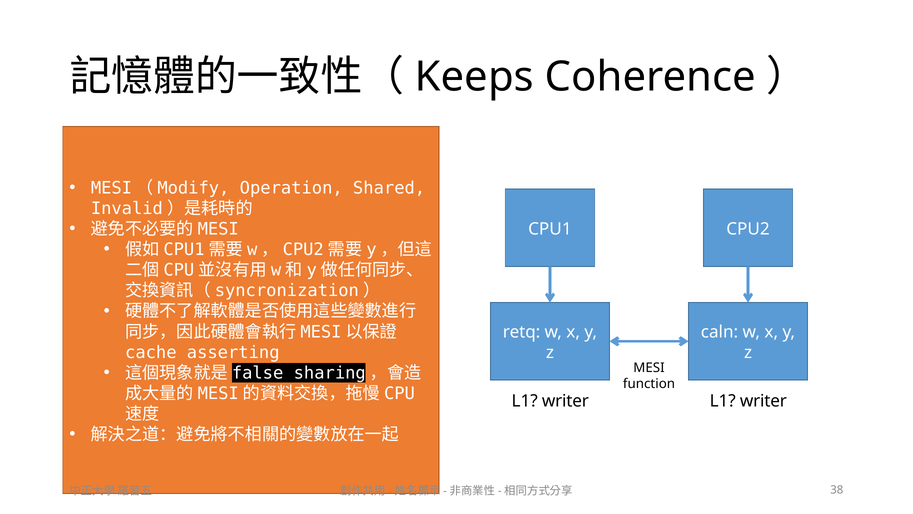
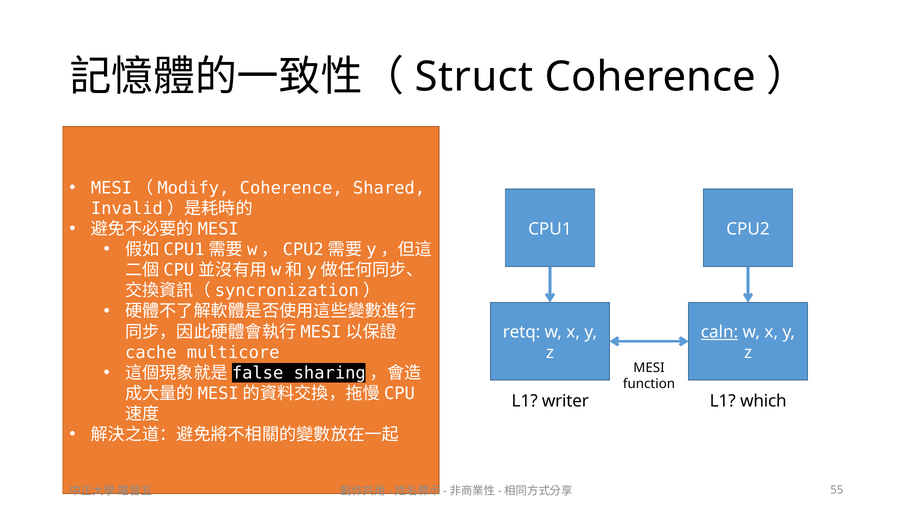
Keeps: Keeps -> Struct
MESI（Modify Operation: Operation -> Coherence
caln underline: none -> present
asserting: asserting -> multicore
writer at (763, 401): writer -> which
38: 38 -> 55
